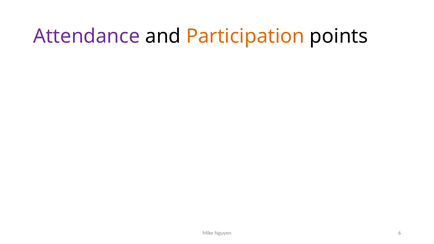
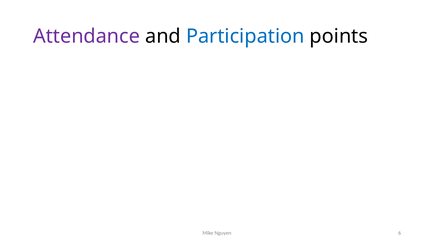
Participation colour: orange -> blue
